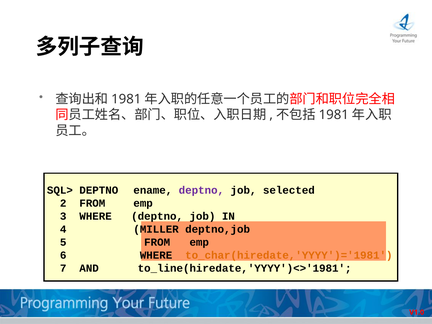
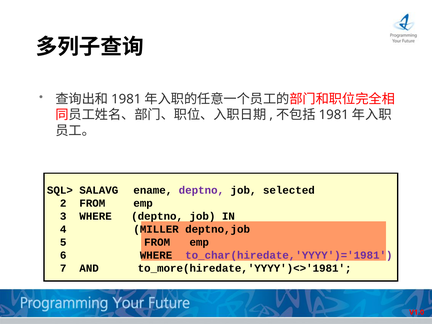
SQL> DEPTNO: DEPTNO -> SALAVG
to_char(hiredate,'YYYY')='1981 colour: orange -> purple
to_line(hiredate,'YYYY')<>'1981: to_line(hiredate,'YYYY')<>'1981 -> to_more(hiredate,'YYYY')<>'1981
